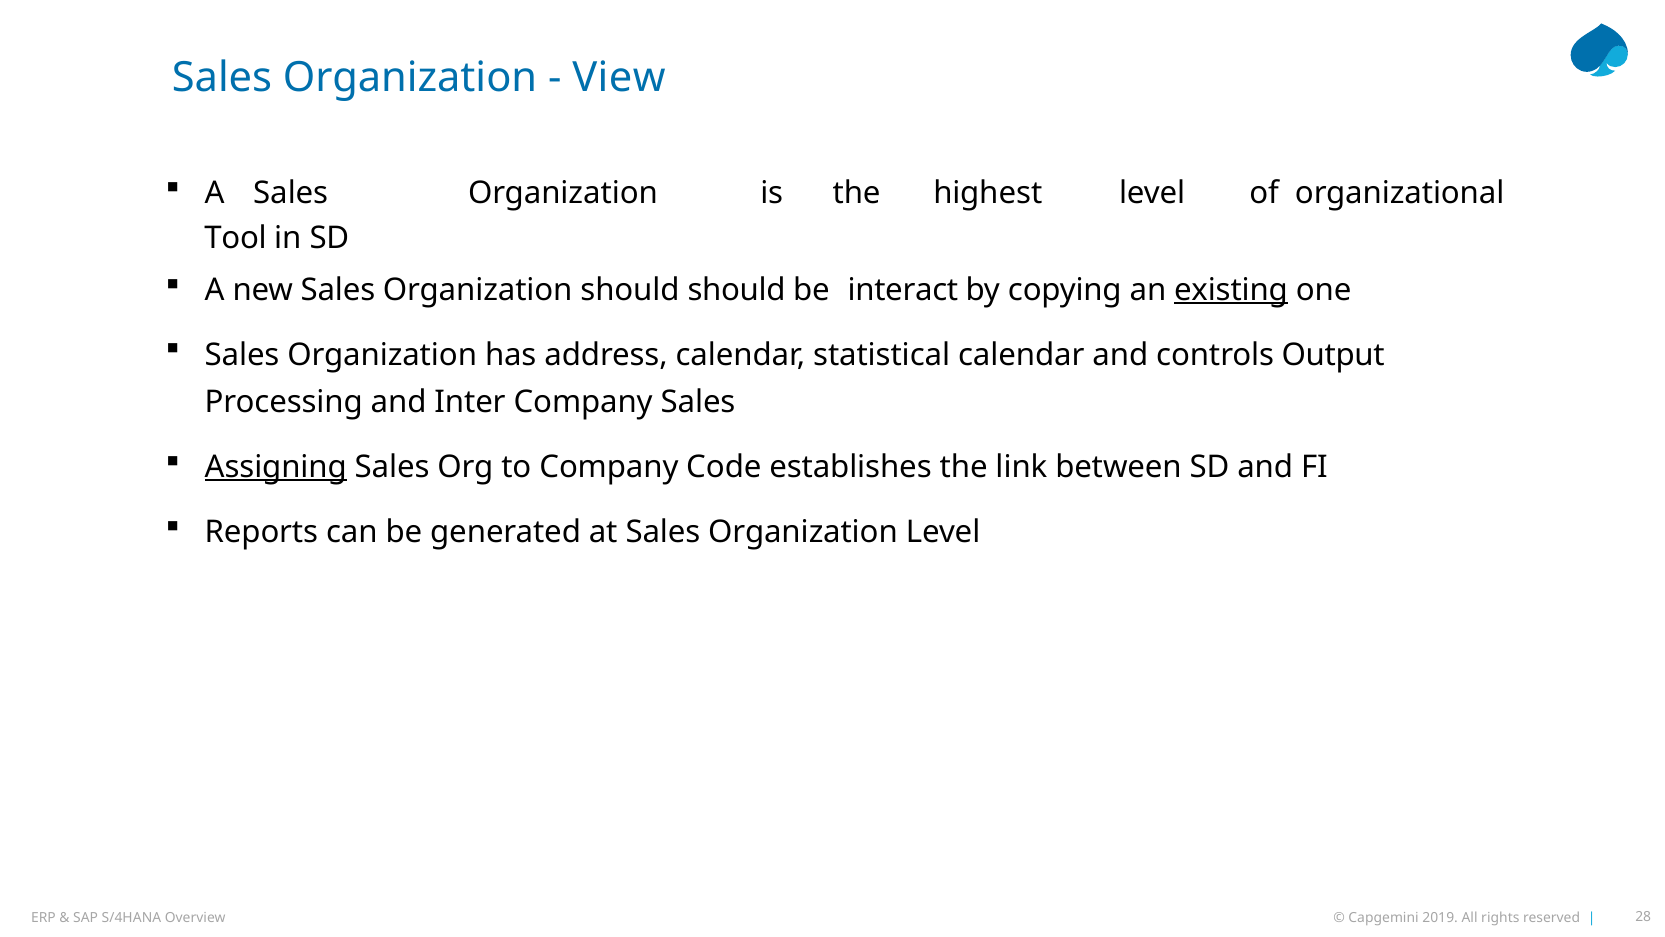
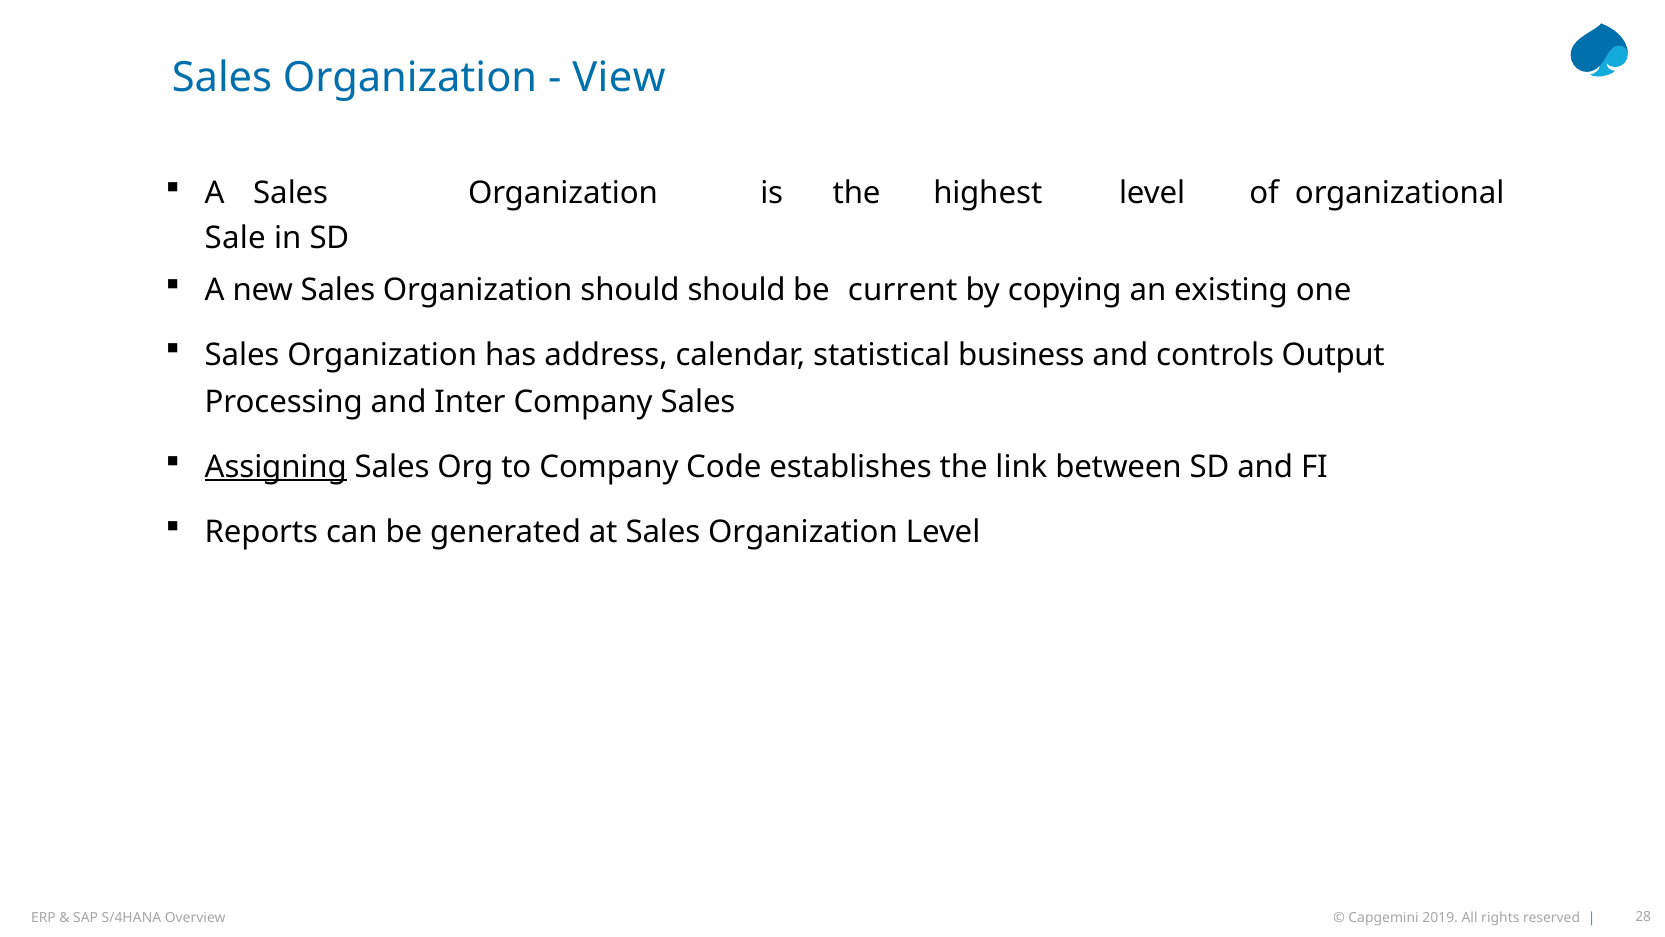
Tool: Tool -> Sale
interact: interact -> current
existing underline: present -> none
statistical calendar: calendar -> business
